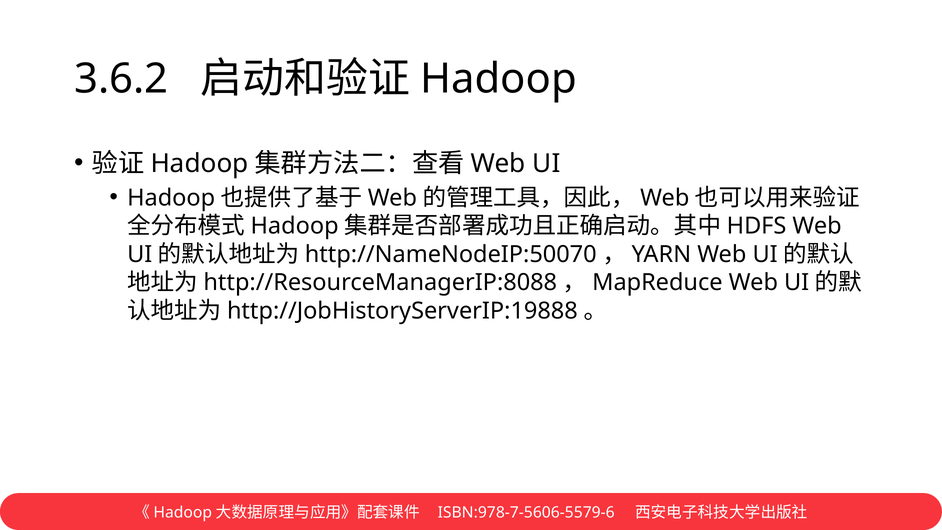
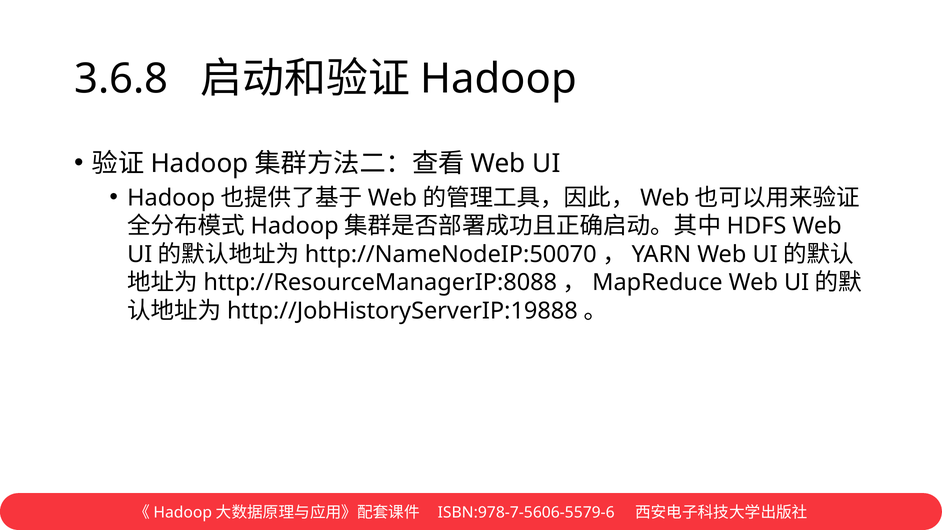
3.6.2: 3.6.2 -> 3.6.8
